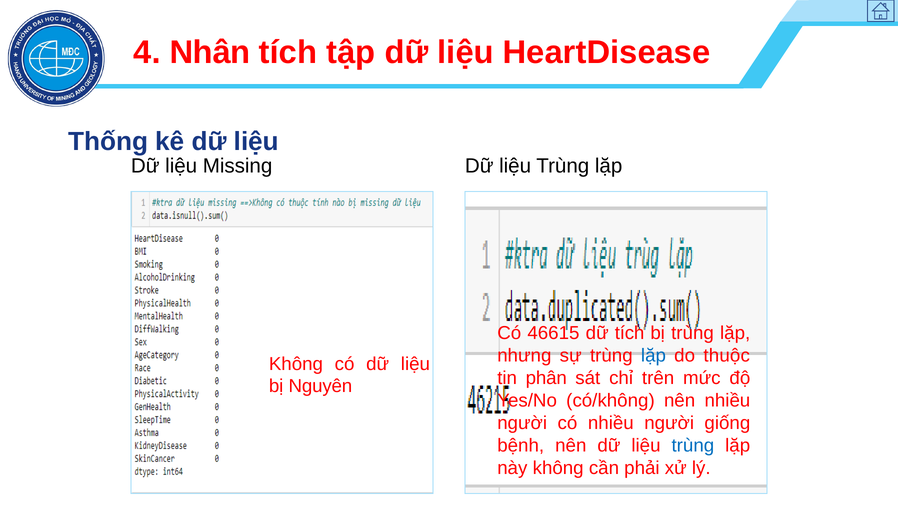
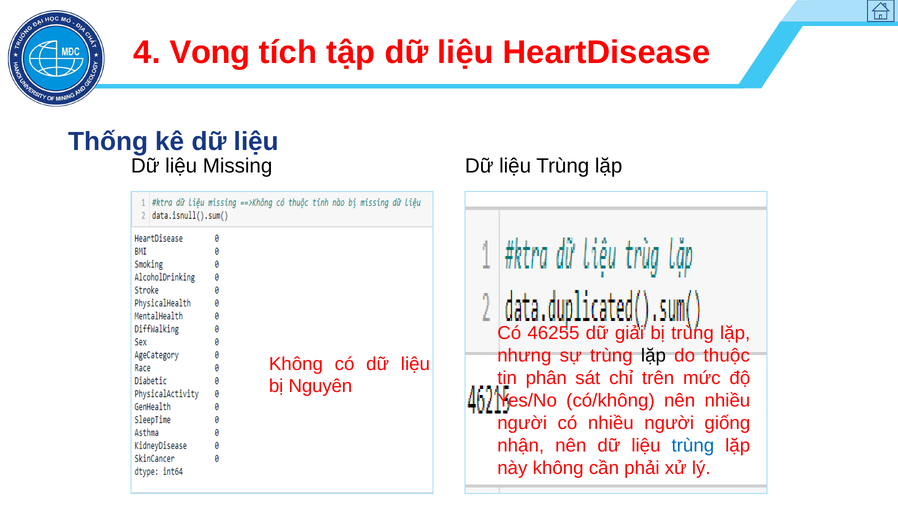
Nhân: Nhân -> Vong
46615: 46615 -> 46255
dữ tích: tích -> giải
lặp at (653, 356) colour: blue -> black
bệnh: bệnh -> nhận
